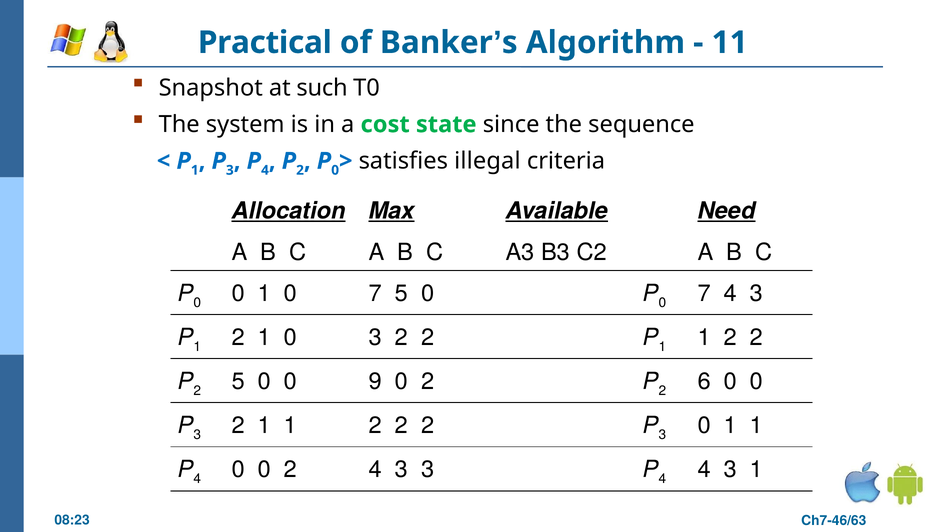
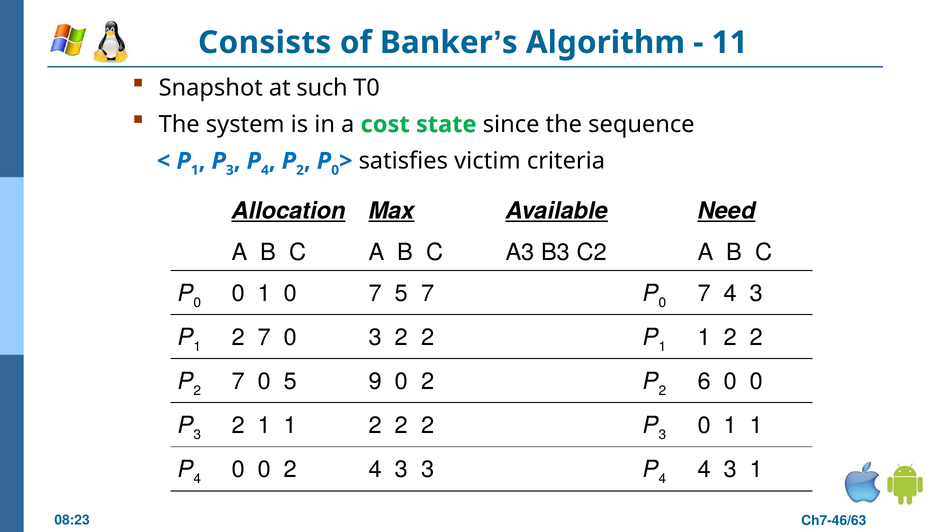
Practical: Practical -> Consists
illegal: illegal -> victim
7 5 0: 0 -> 7
1 2 1: 1 -> 7
5 at (238, 382): 5 -> 7
0 at (291, 382): 0 -> 5
